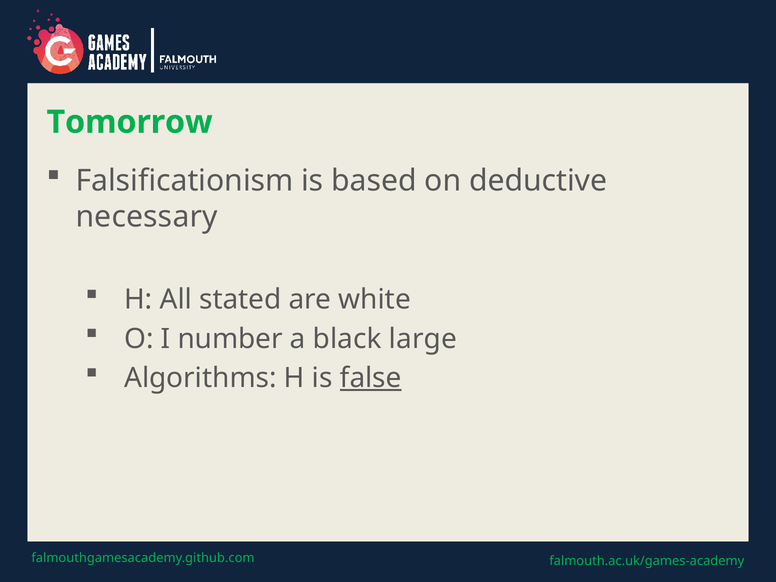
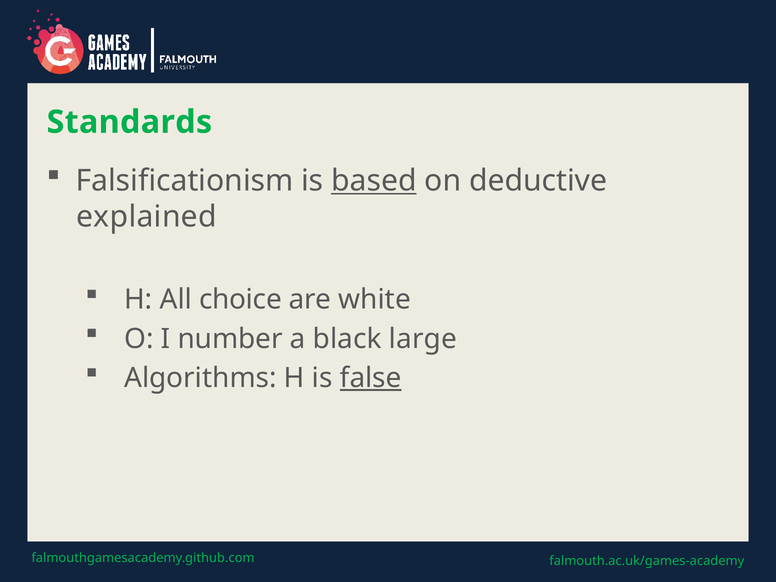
Tomorrow: Tomorrow -> Standards
based underline: none -> present
necessary: necessary -> explained
stated: stated -> choice
